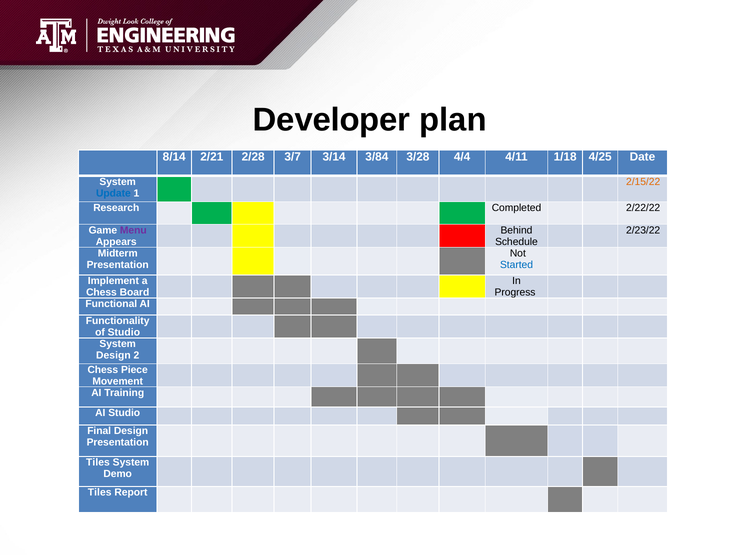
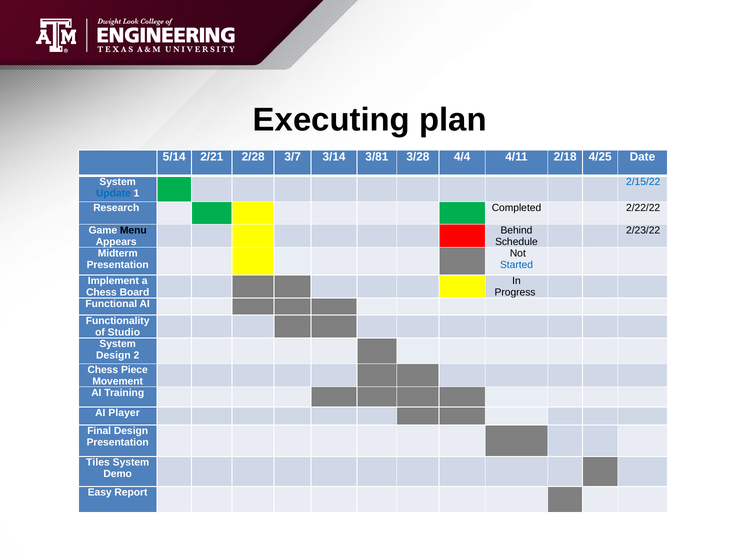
Developer: Developer -> Executing
8/14: 8/14 -> 5/14
3/84: 3/84 -> 3/81
1/18: 1/18 -> 2/18
2/15/22 colour: orange -> blue
Menu colour: purple -> black
AI Studio: Studio -> Player
Tiles at (100, 492): Tiles -> Easy
